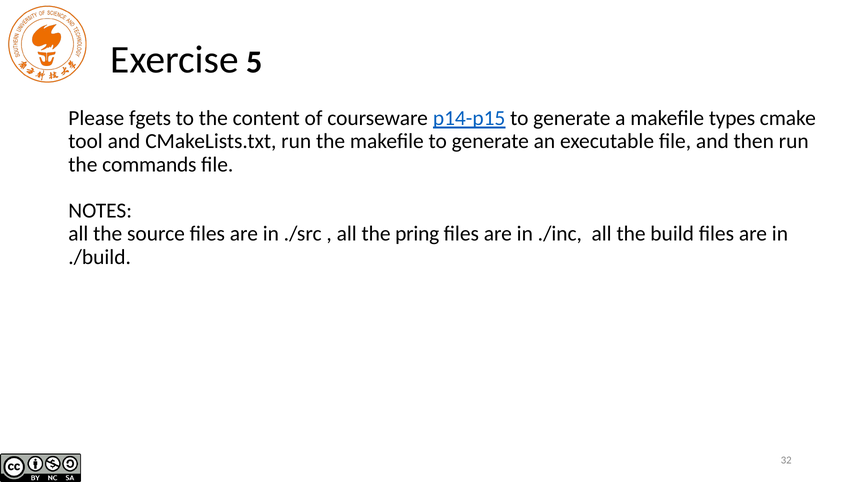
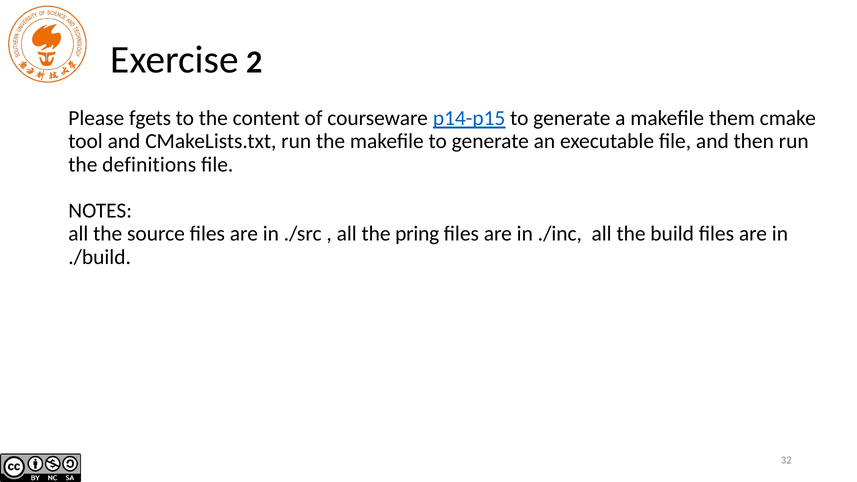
5: 5 -> 2
types: types -> them
commands: commands -> definitions
